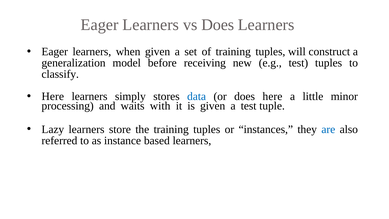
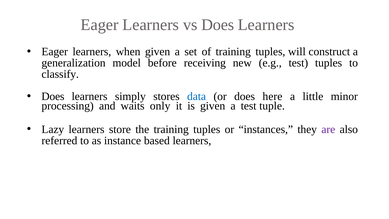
Here at (53, 96): Here -> Does
with: with -> only
are colour: blue -> purple
